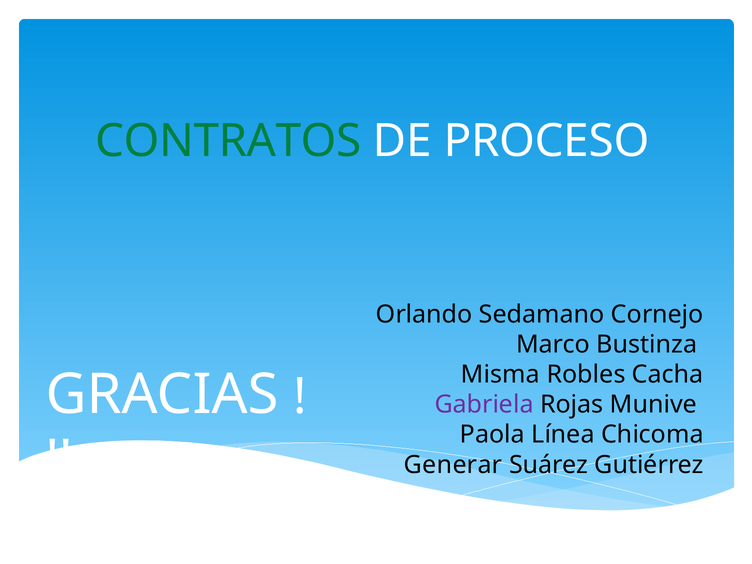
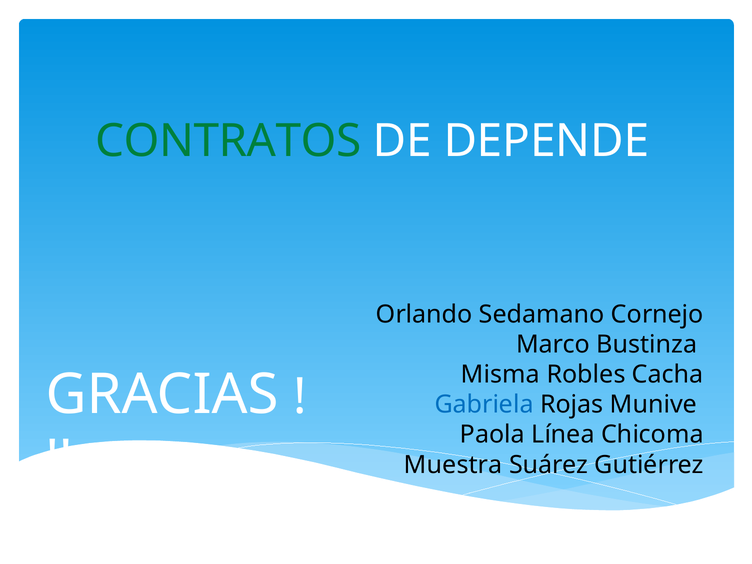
PROCESO: PROCESO -> DEPENDE
Gabriela colour: purple -> blue
Generar: Generar -> Muestra
